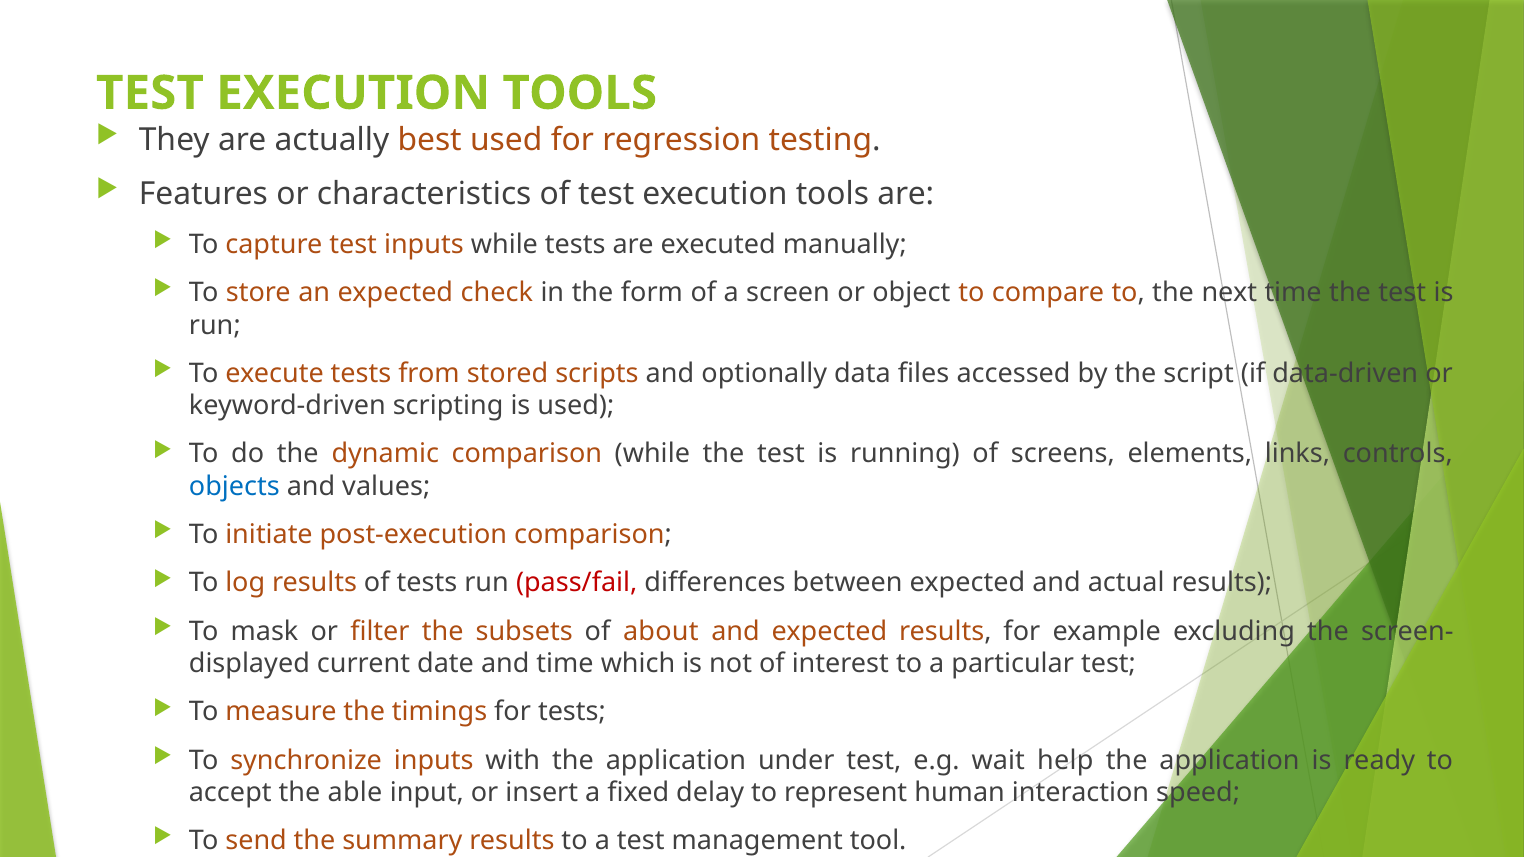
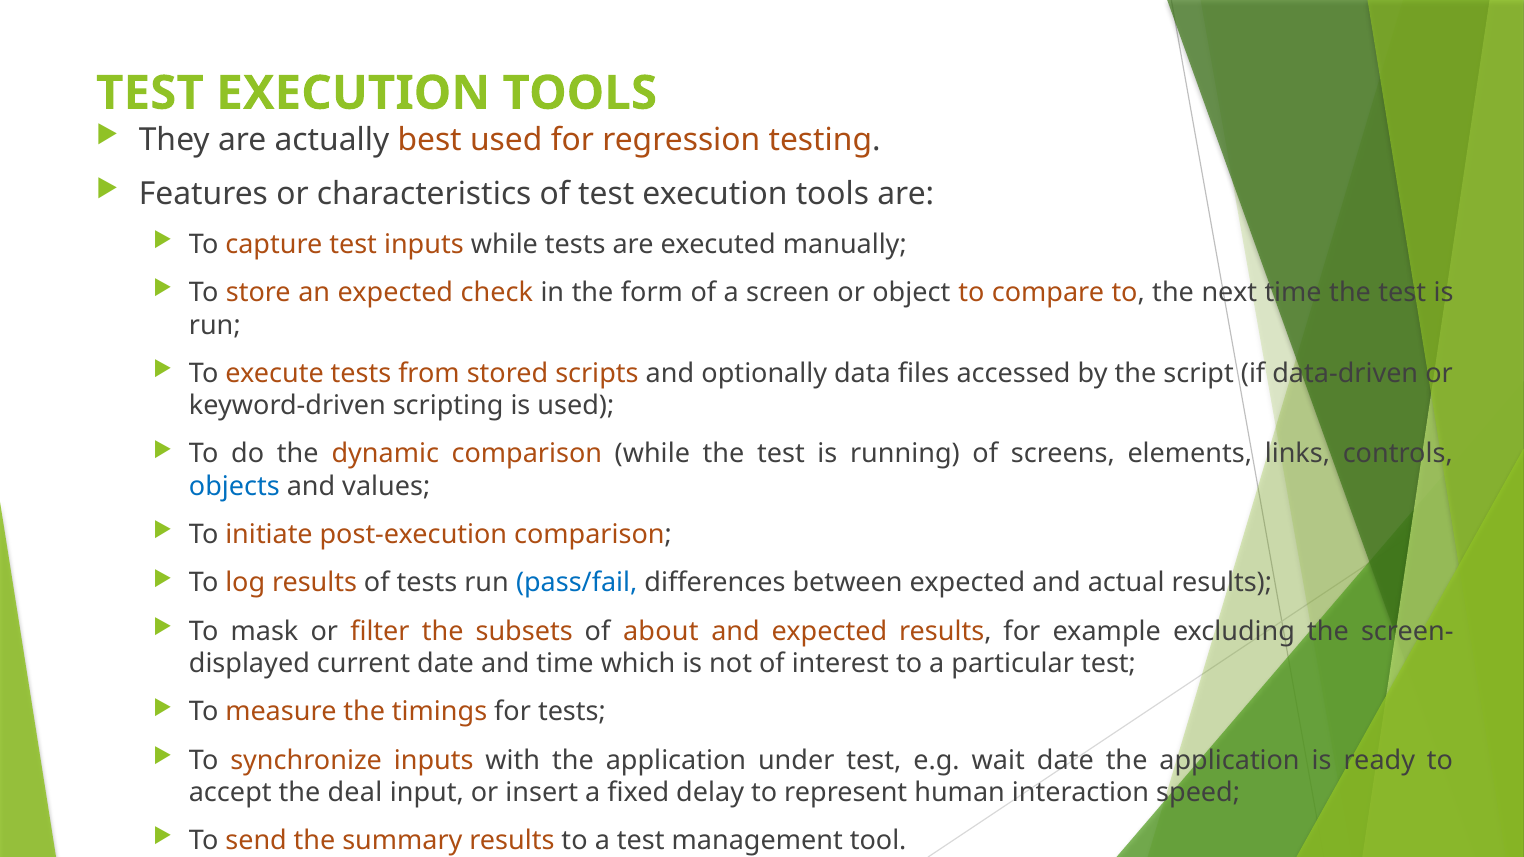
pass/fail colour: red -> blue
wait help: help -> date
able: able -> deal
